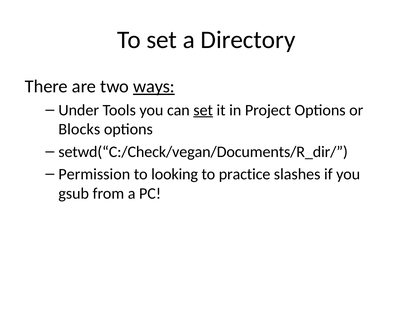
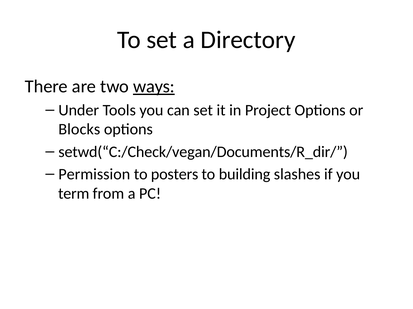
set at (203, 110) underline: present -> none
looking: looking -> posters
practice: practice -> building
gsub: gsub -> term
